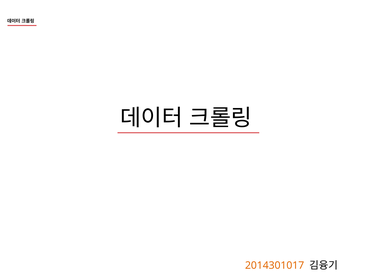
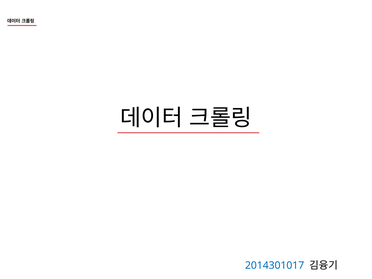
2014301017 colour: orange -> blue
